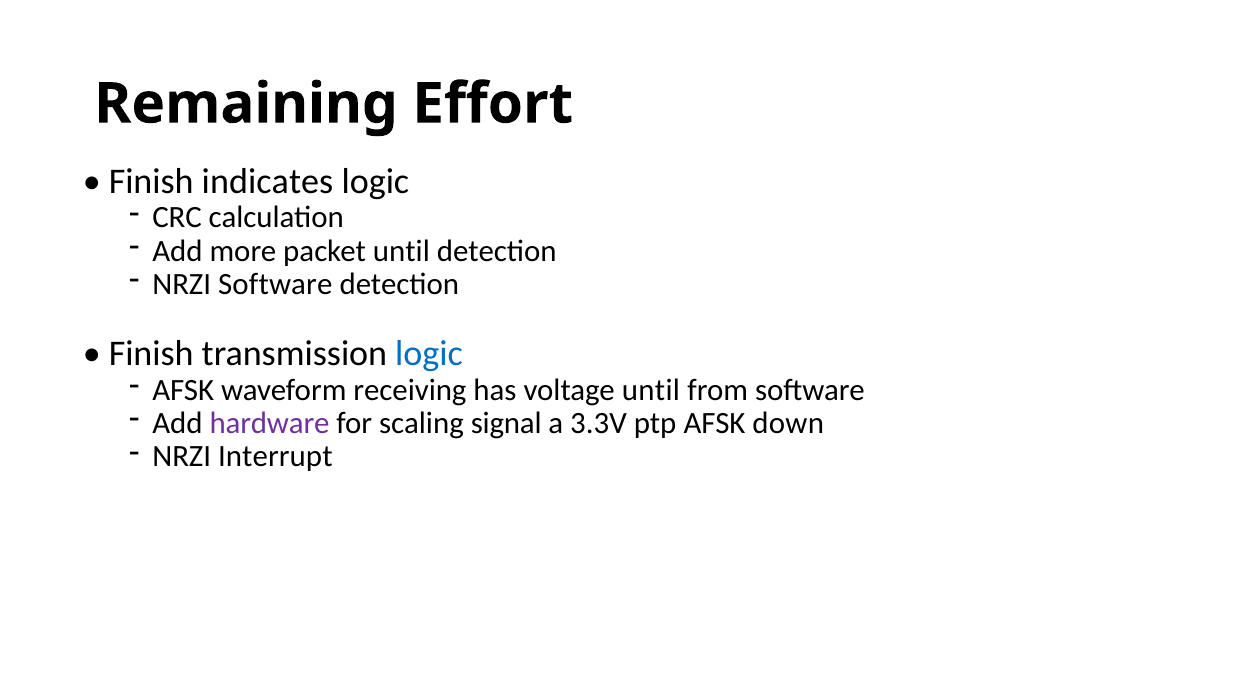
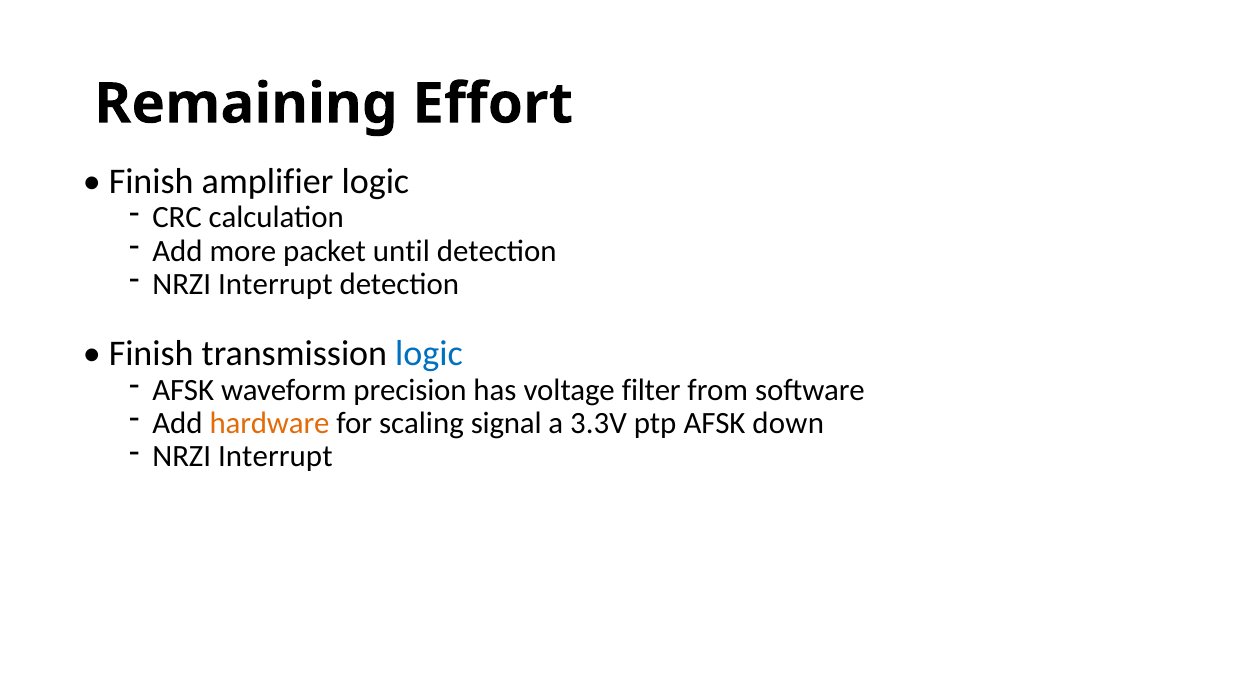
indicates: indicates -> amplifier
Software at (275, 284): Software -> Interrupt
receiving: receiving -> precision
voltage until: until -> filter
hardware colour: purple -> orange
